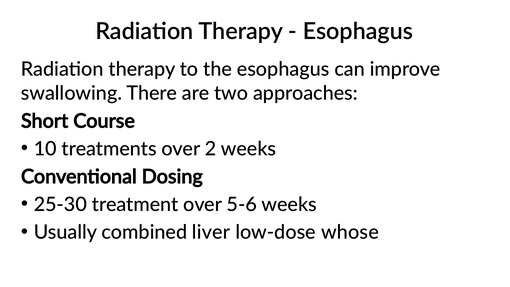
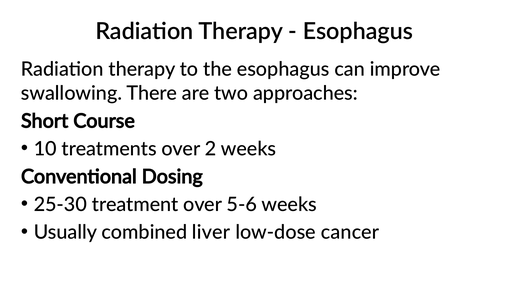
whose: whose -> cancer
